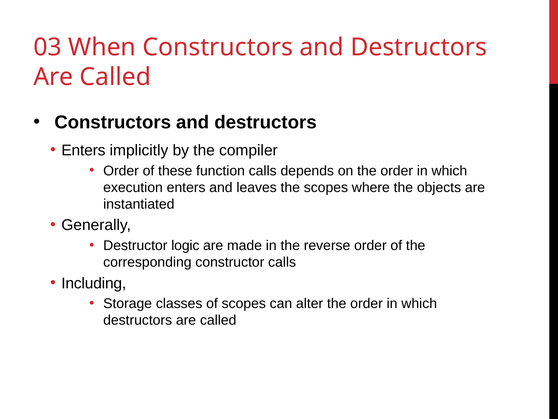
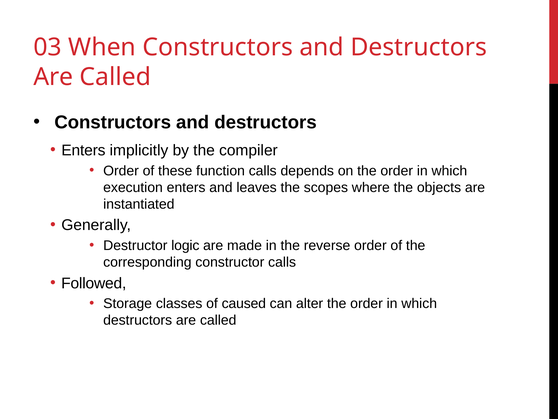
Including: Including -> Followed
of scopes: scopes -> caused
